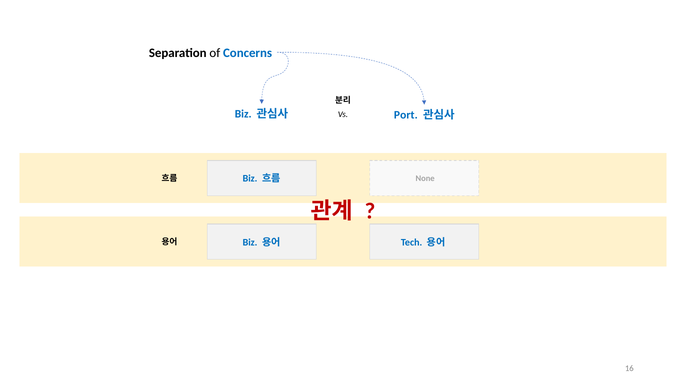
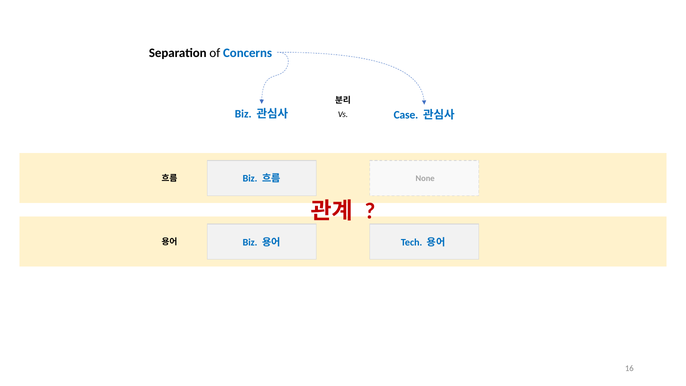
Port: Port -> Case
